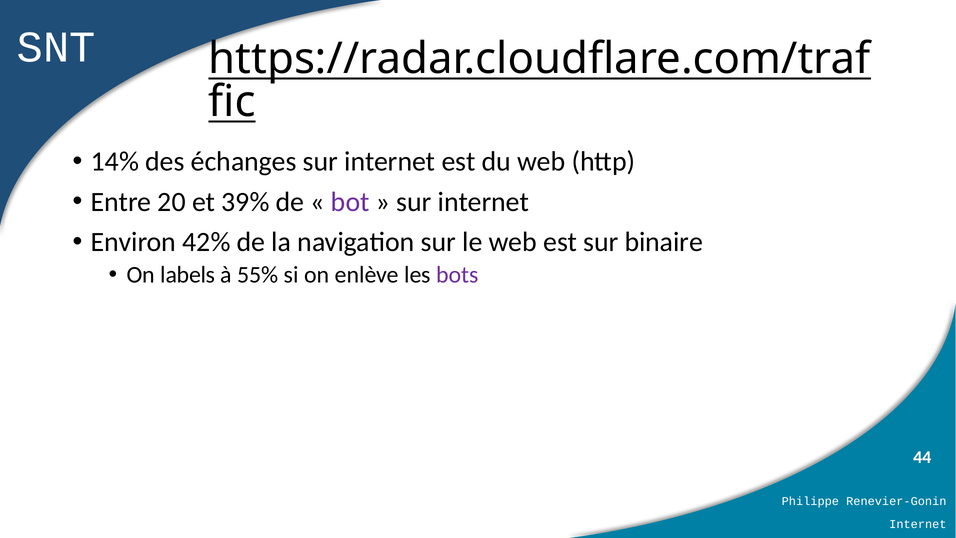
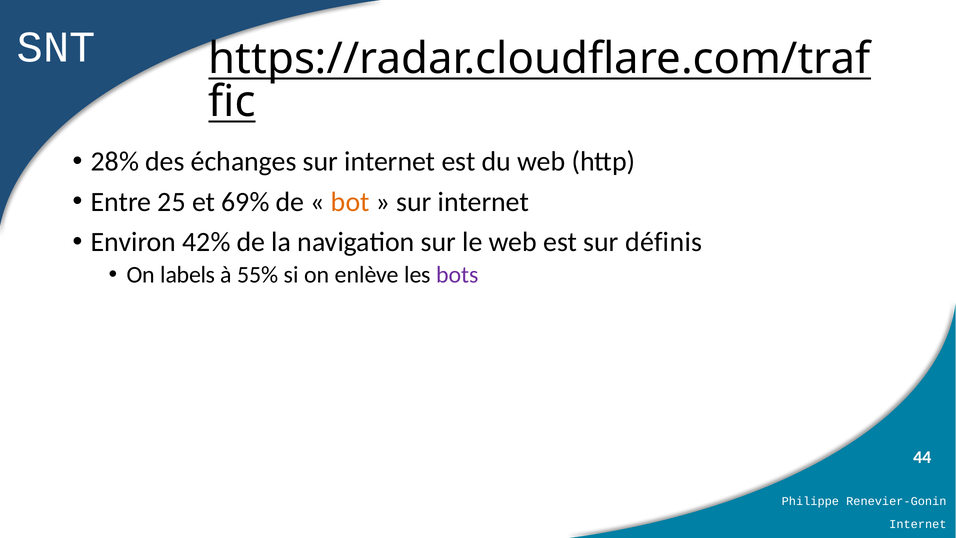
14%: 14% -> 28%
20: 20 -> 25
39%: 39% -> 69%
bot colour: purple -> orange
binaire: binaire -> définis
